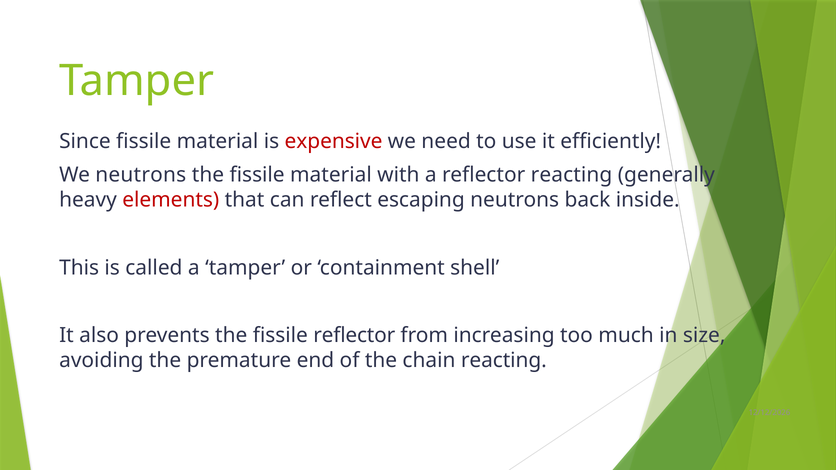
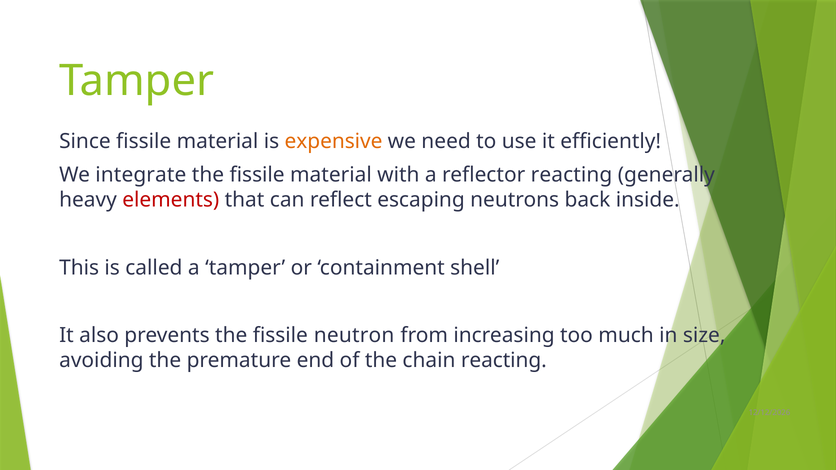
expensive colour: red -> orange
We neutrons: neutrons -> integrate
fissile reflector: reflector -> neutron
